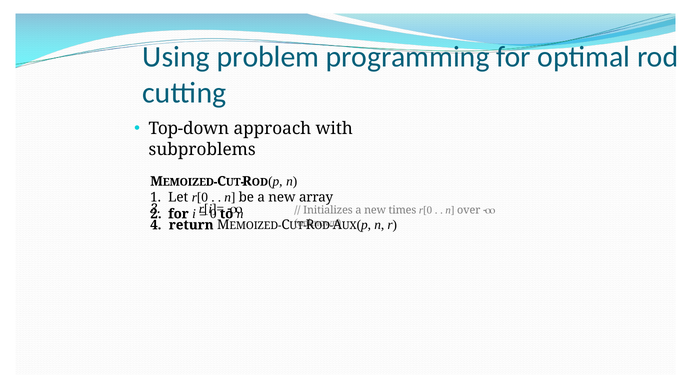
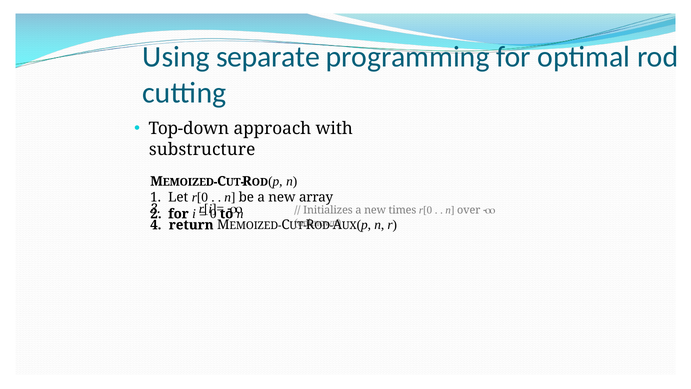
problem: problem -> separate
subproblems: subproblems -> substructure
